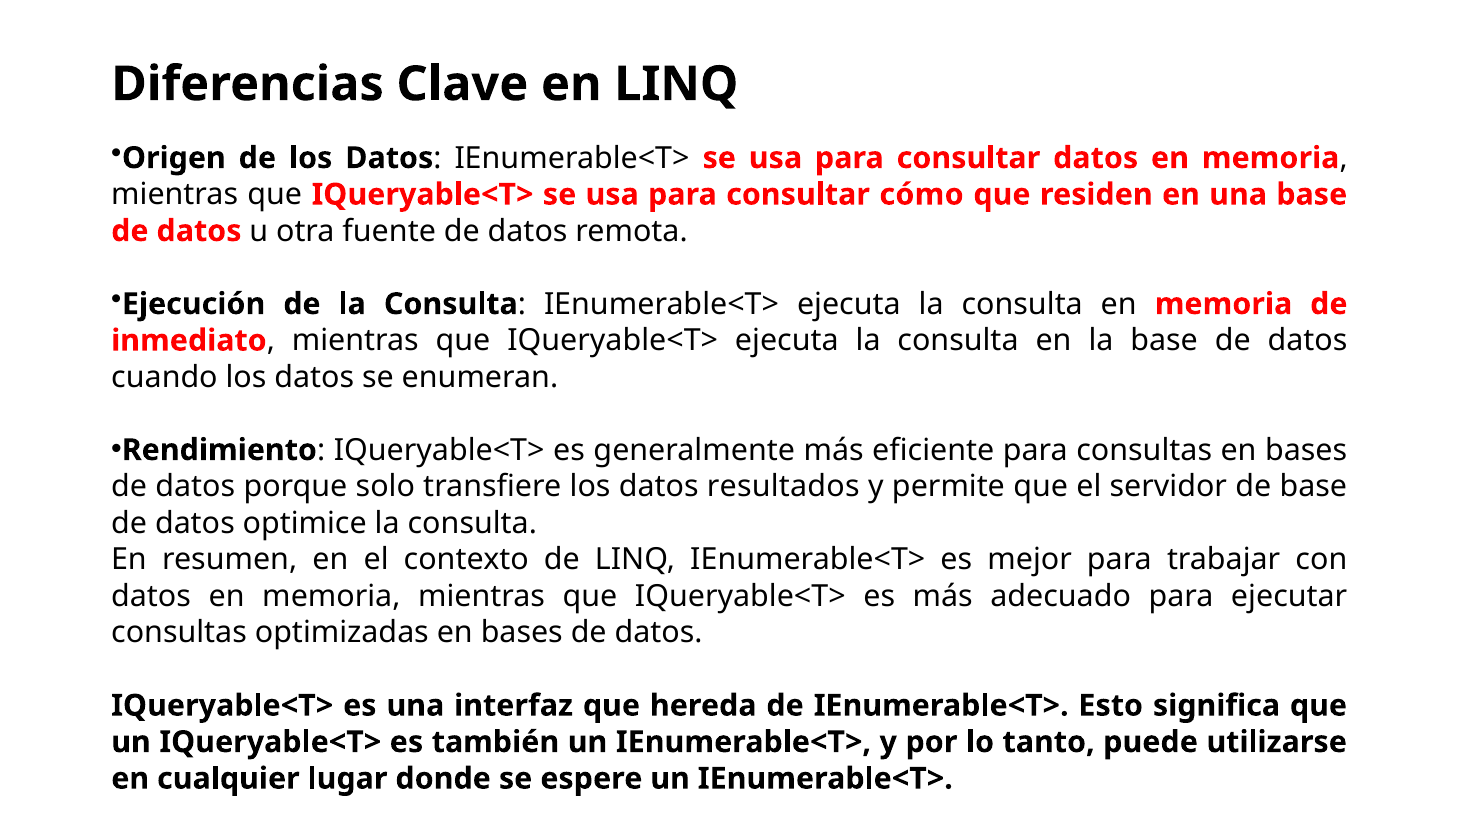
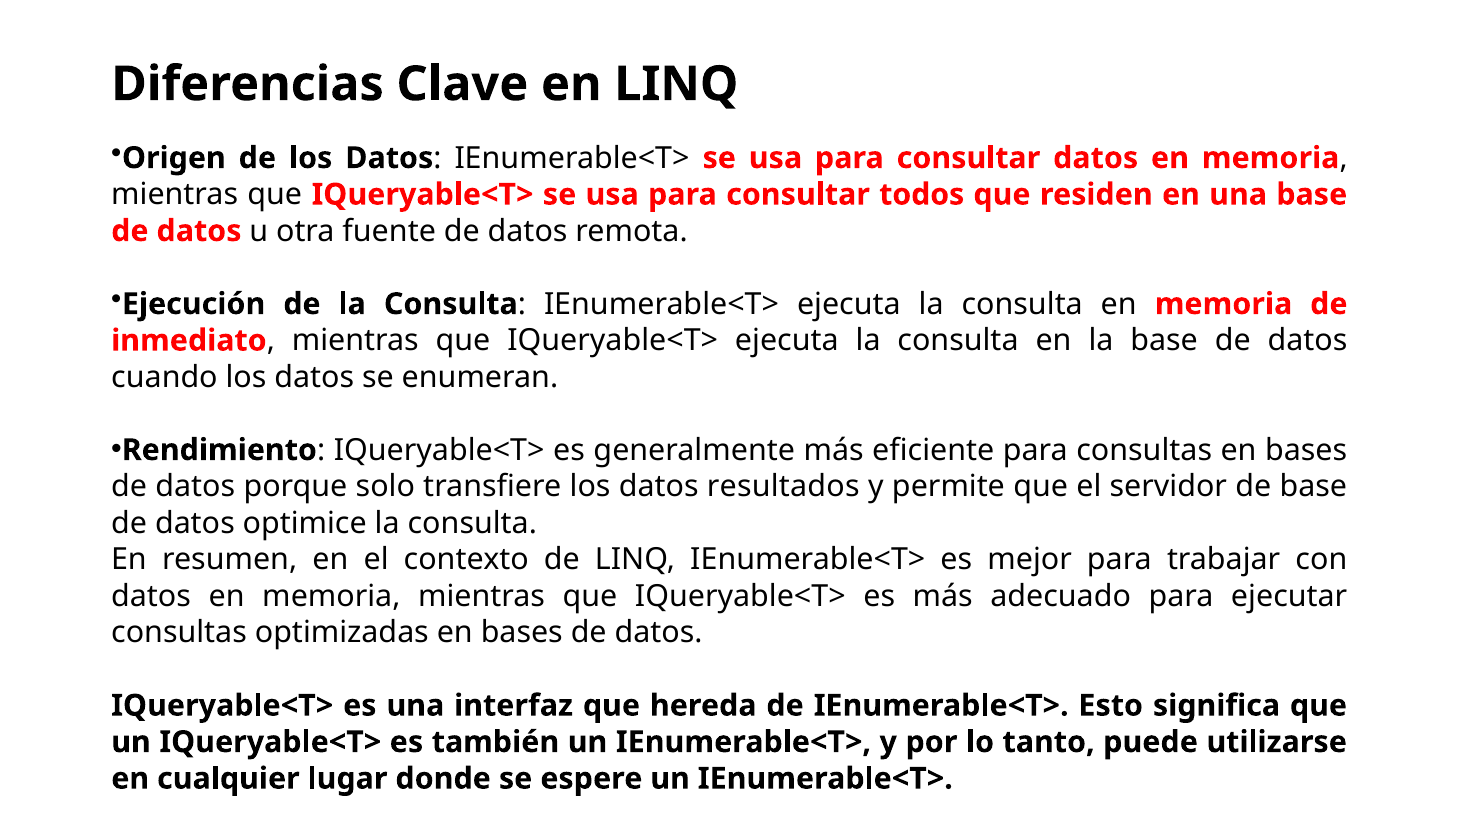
cómo: cómo -> todos
